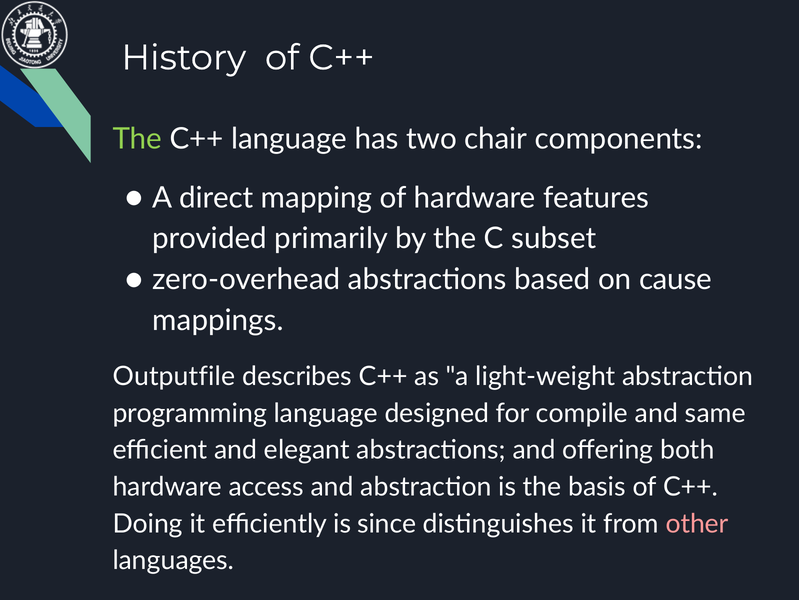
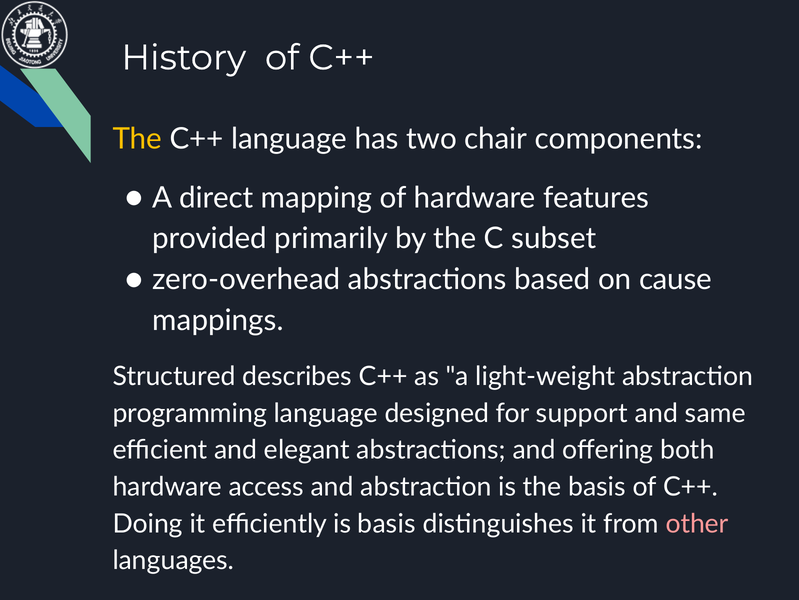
The at (137, 139) colour: light green -> yellow
Outputfile: Outputfile -> Structured
compile: compile -> support
is since: since -> basis
